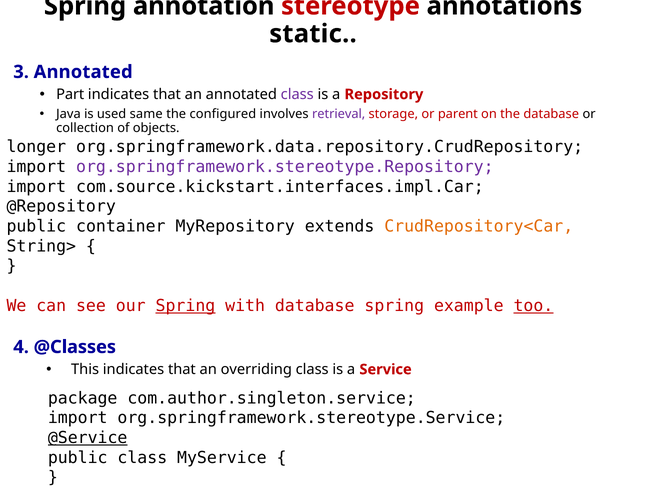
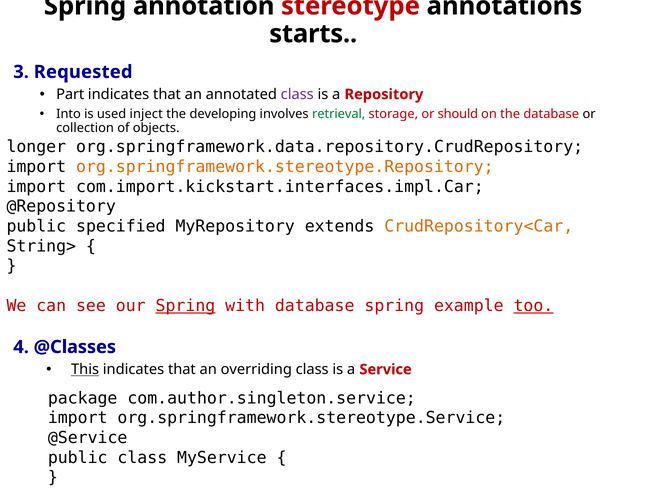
static: static -> starts
3 Annotated: Annotated -> Requested
Java: Java -> Into
same: same -> inject
configured: configured -> developing
retrieval colour: purple -> green
parent: parent -> should
org.springframework.stereotype.Repository colour: purple -> orange
com.source.kickstart.interfaces.impl.Car: com.source.kickstart.interfaces.impl.Car -> com.import.kickstart.interfaces.impl.Car
container: container -> specified
This underline: none -> present
@Service underline: present -> none
